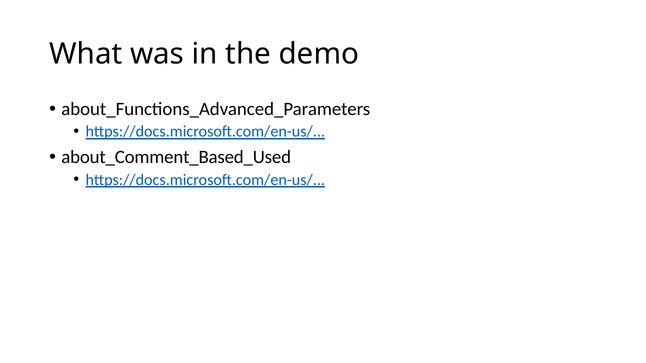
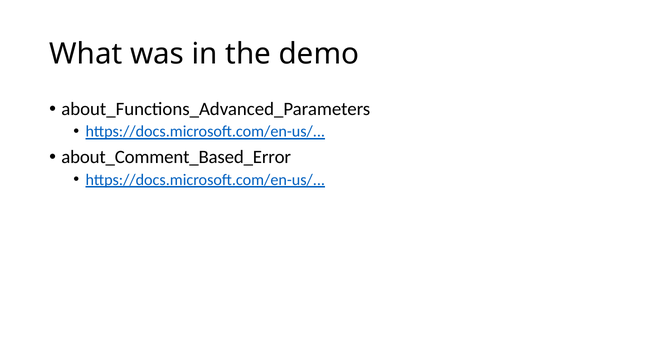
about_Comment_Based_Used: about_Comment_Based_Used -> about_Comment_Based_Error
